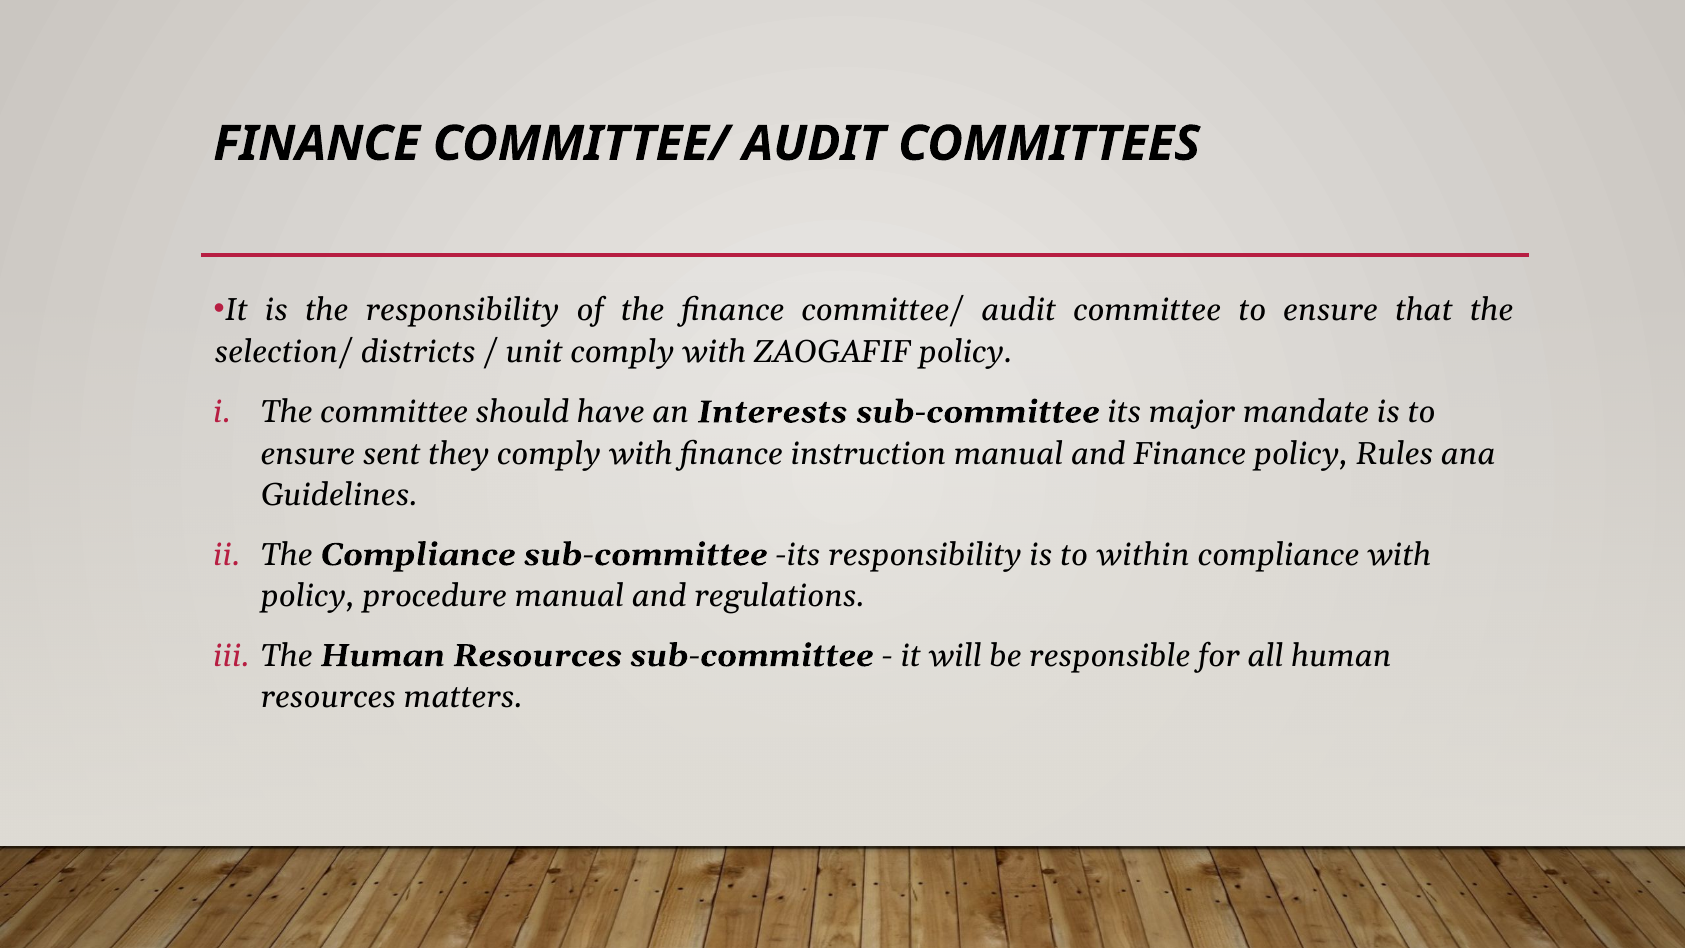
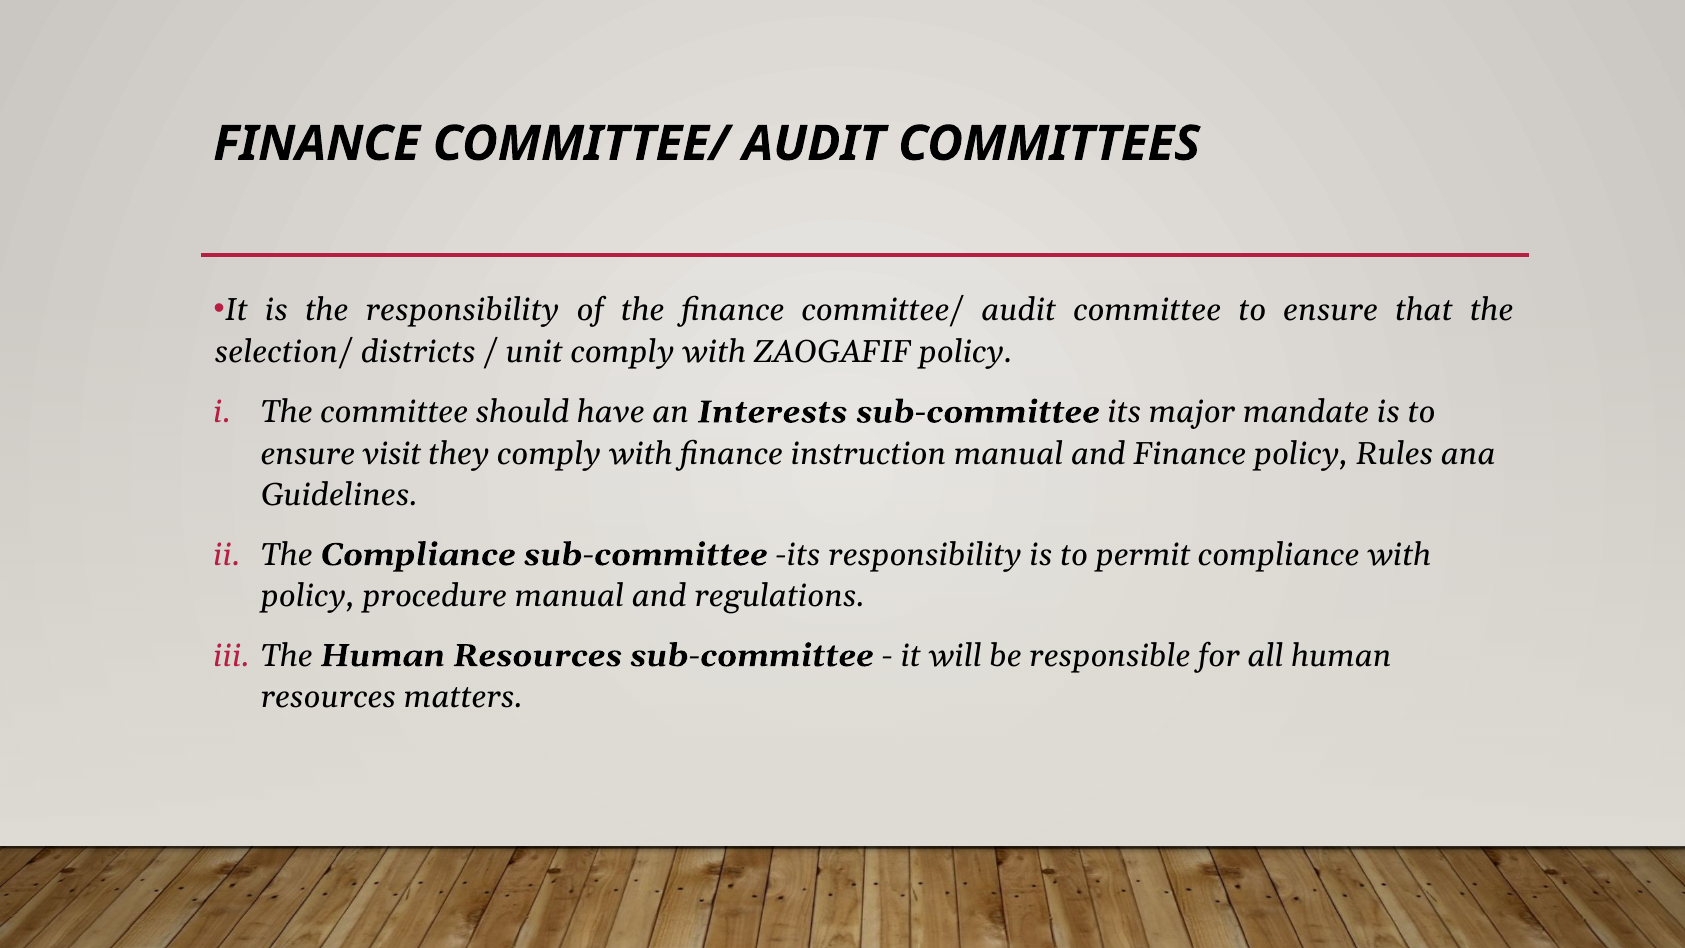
sent: sent -> visit
within: within -> permit
